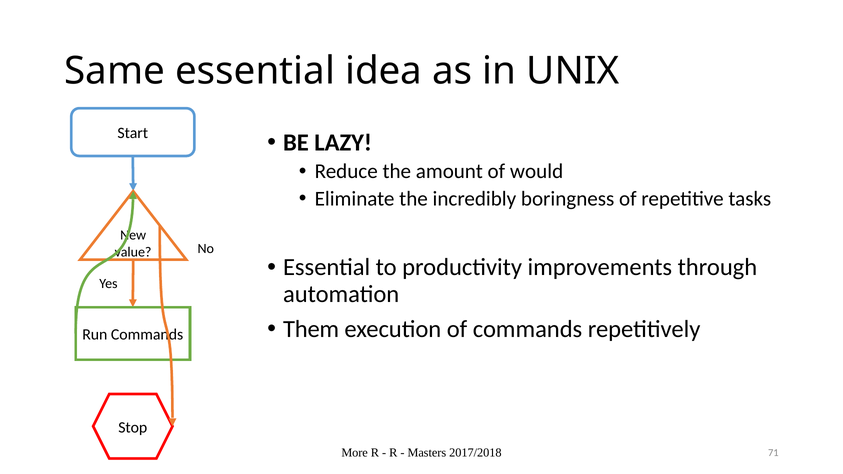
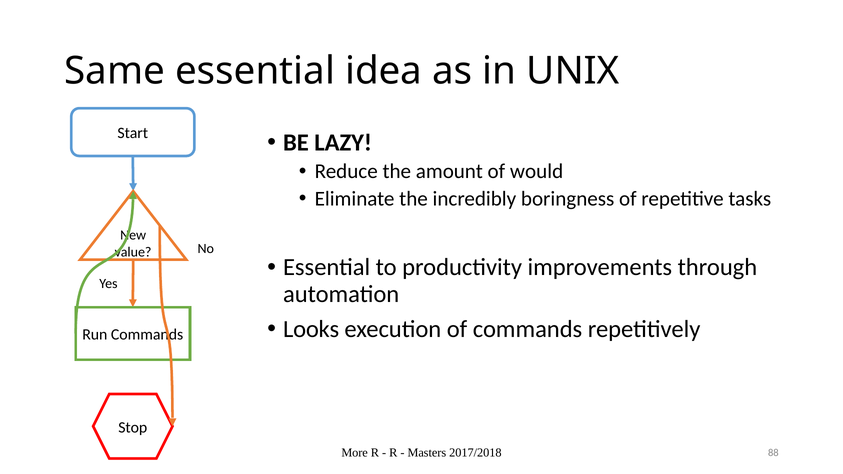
Them: Them -> Looks
71: 71 -> 88
